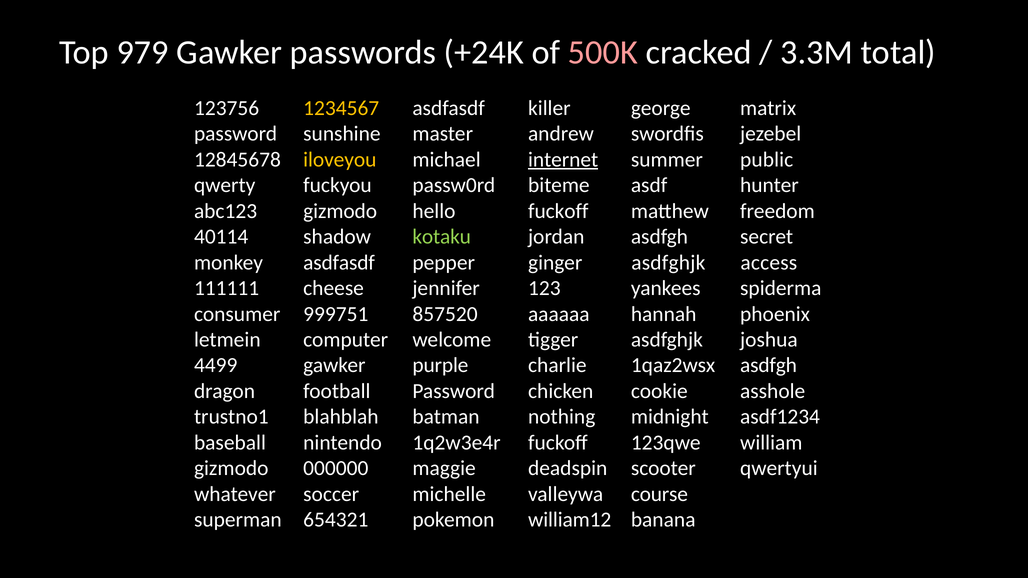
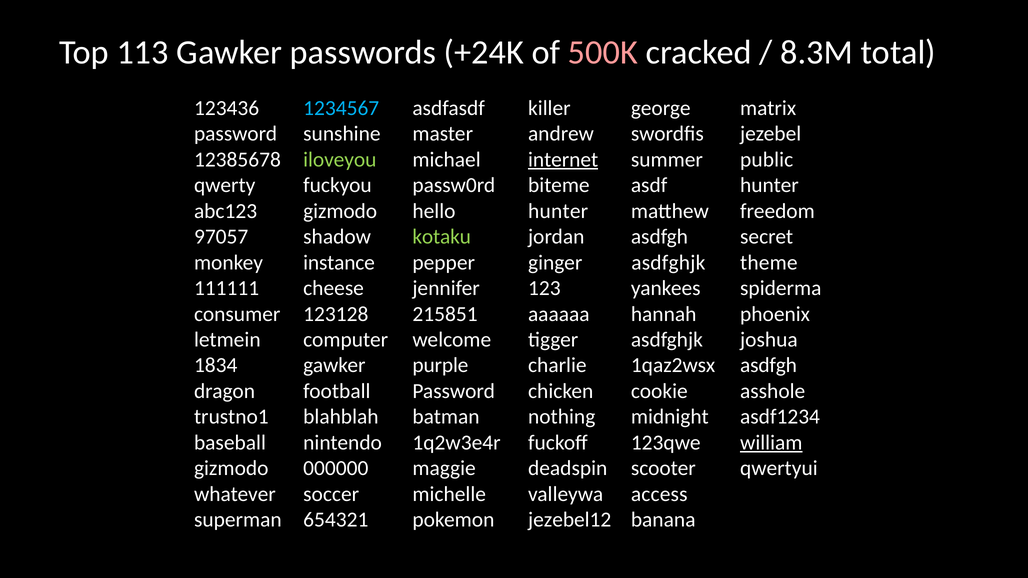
979: 979 -> 113
3.3M: 3.3M -> 8.3M
123756: 123756 -> 123436
1234567 colour: yellow -> light blue
12845678: 12845678 -> 12385678
iloveyou colour: yellow -> light green
fuckoff at (558, 211): fuckoff -> hunter
40114: 40114 -> 97057
asdfasdf at (339, 263): asdfasdf -> instance
access: access -> theme
999751: 999751 -> 123128
857520: 857520 -> 215851
4499: 4499 -> 1834
william underline: none -> present
course: course -> access
william12: william12 -> jezebel12
